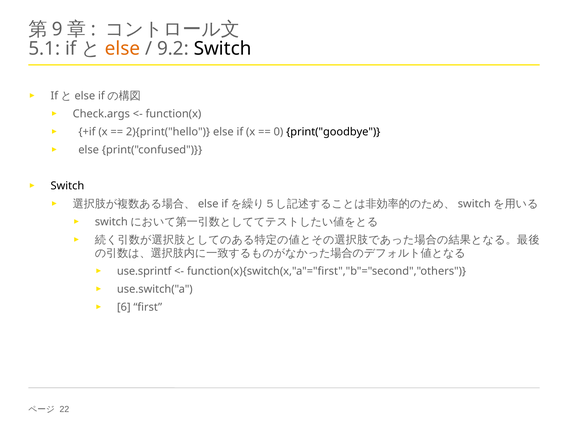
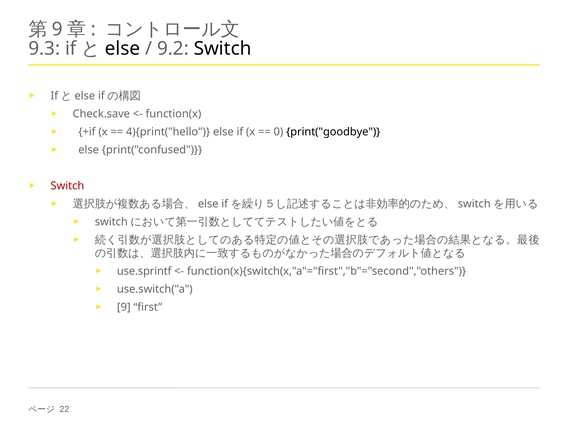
5.1: 5.1 -> 9.3
else at (123, 48) colour: orange -> black
Check.args: Check.args -> Check.save
2){print("hello: 2){print("hello -> 4){print("hello
Switch at (67, 186) colour: black -> red
6 at (124, 307): 6 -> 9
